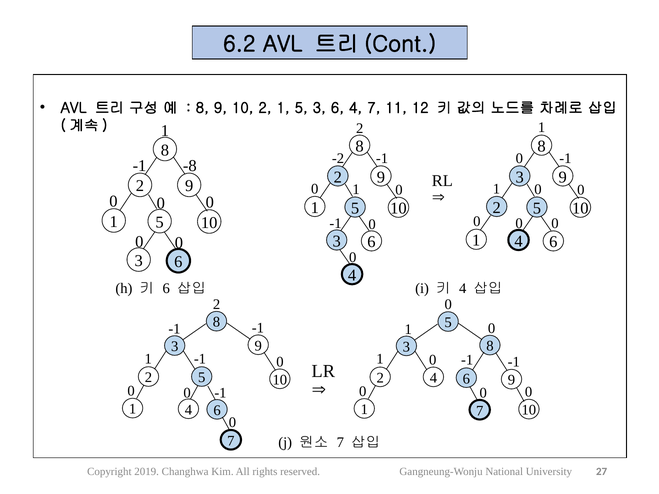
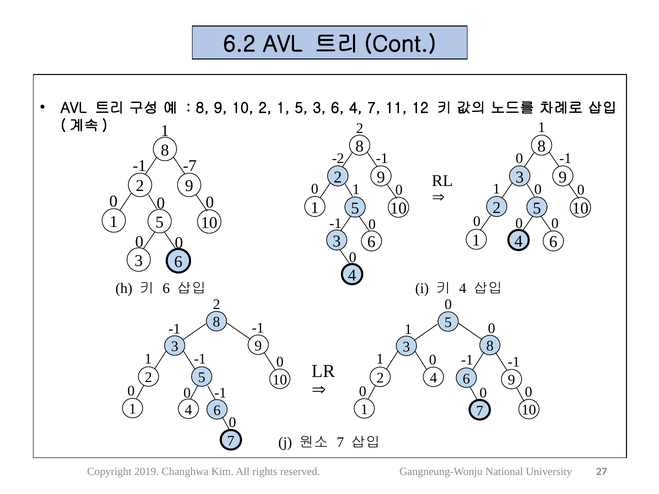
-8: -8 -> -7
